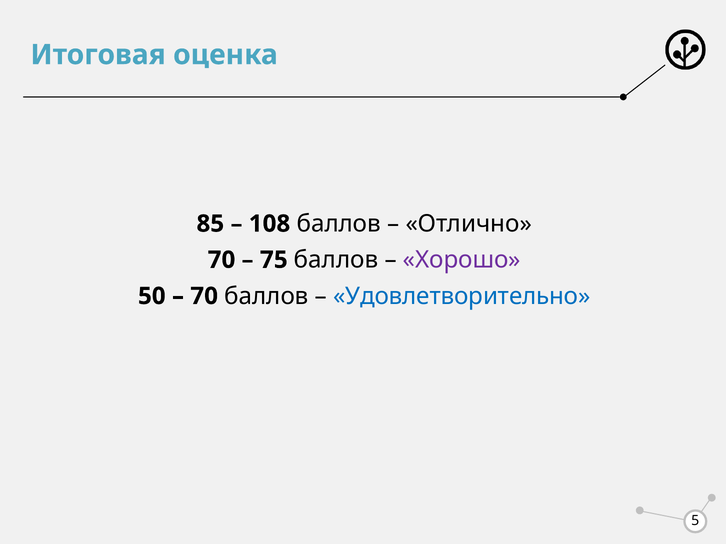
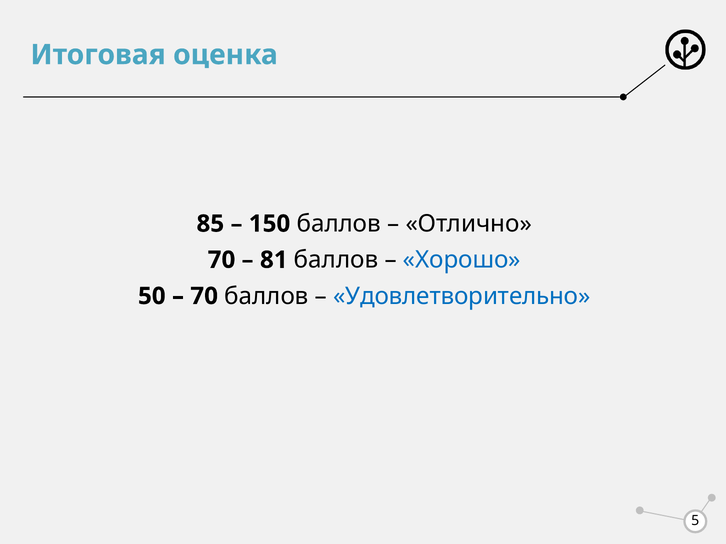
108: 108 -> 150
75: 75 -> 81
Хорошо colour: purple -> blue
